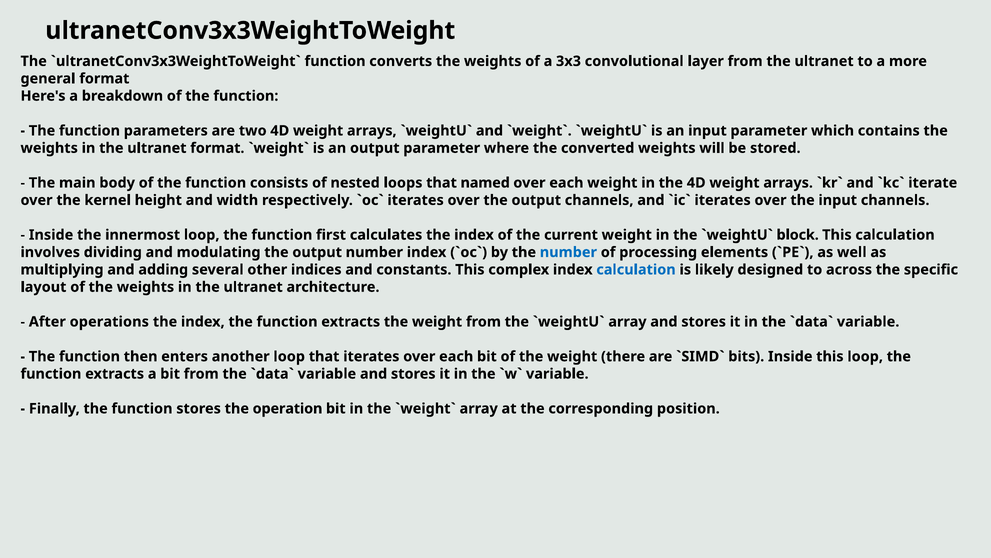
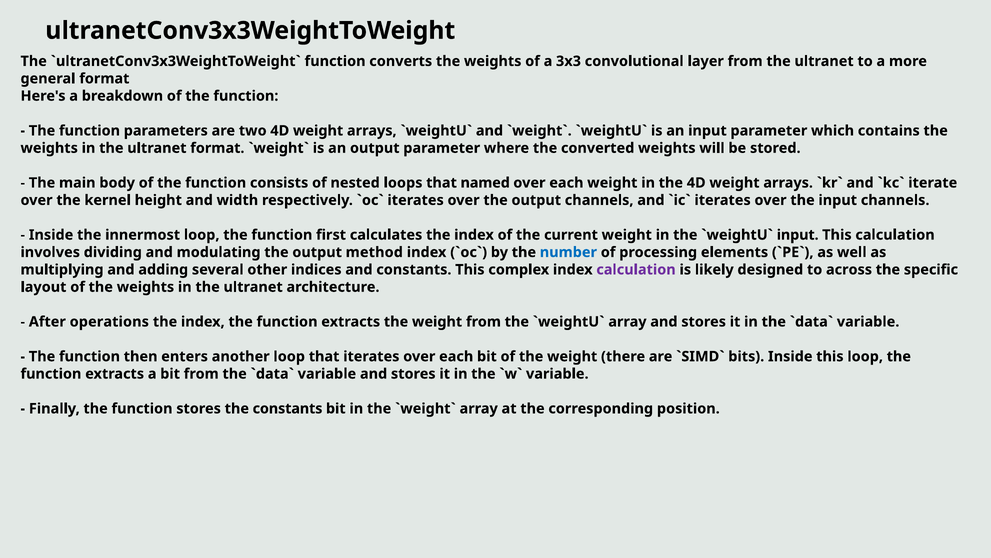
block at (798, 235): block -> input
output number: number -> method
calculation at (636, 269) colour: blue -> purple
the operation: operation -> constants
